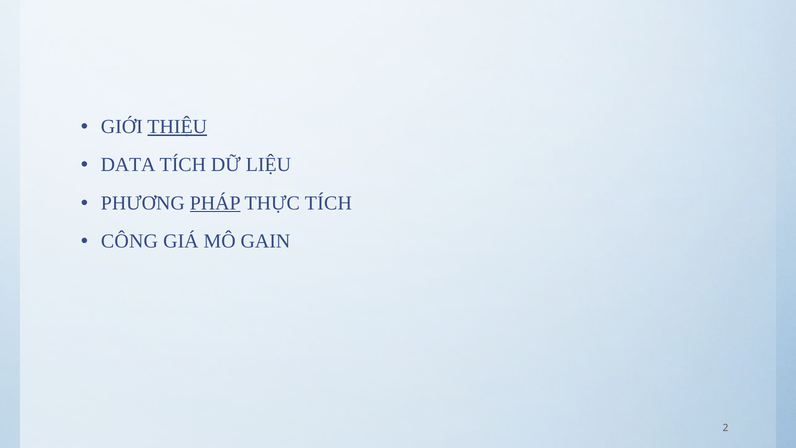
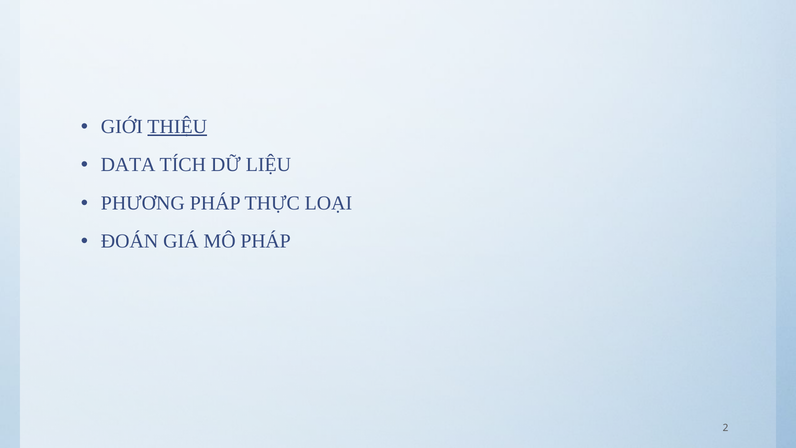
PHÁP at (215, 203) underline: present -> none
THỰC TÍCH: TÍCH -> LOẠI
CÔNG: CÔNG -> ĐOÁN
MÔ GAIN: GAIN -> PHÁP
